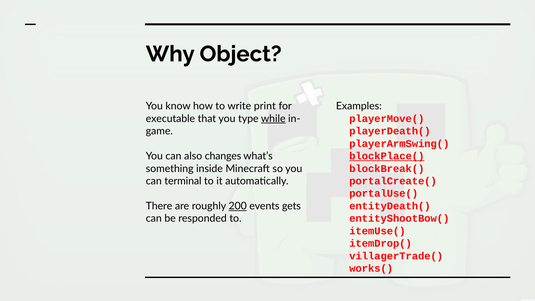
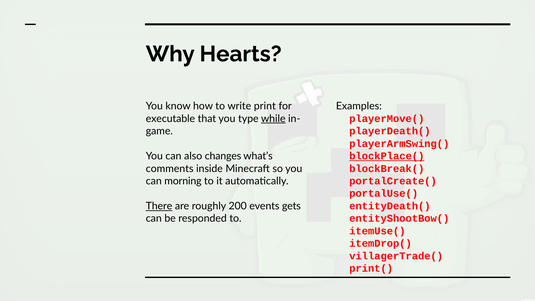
Object: Object -> Hearts
something: something -> comments
terminal: terminal -> morning
There underline: none -> present
200 underline: present -> none
works(: works( -> print(
